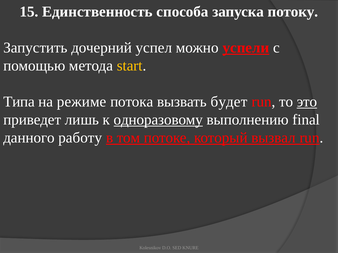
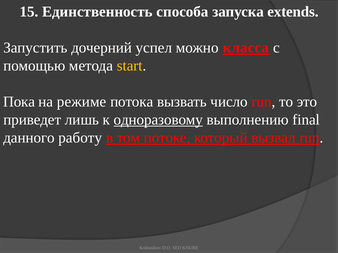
потоку: потоку -> extends
успели: успели -> класса
Типа: Типа -> Пока
будет: будет -> число
это underline: present -> none
